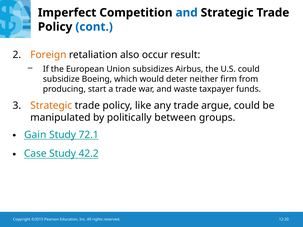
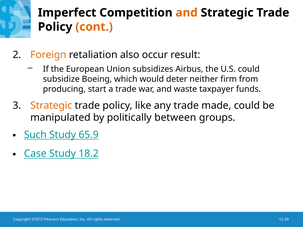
and at (187, 13) colour: blue -> orange
cont colour: blue -> orange
argue: argue -> made
Gain: Gain -> Such
72.1: 72.1 -> 65.9
42.2: 42.2 -> 18.2
